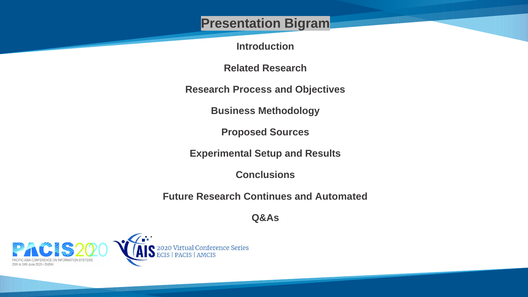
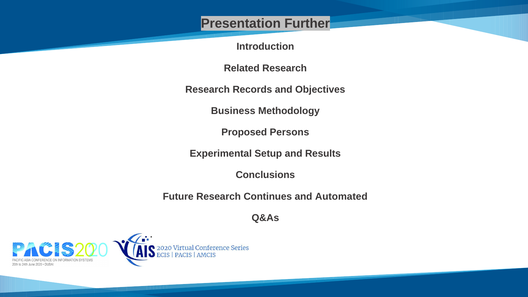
Bigram: Bigram -> Further
Process: Process -> Records
Sources: Sources -> Persons
